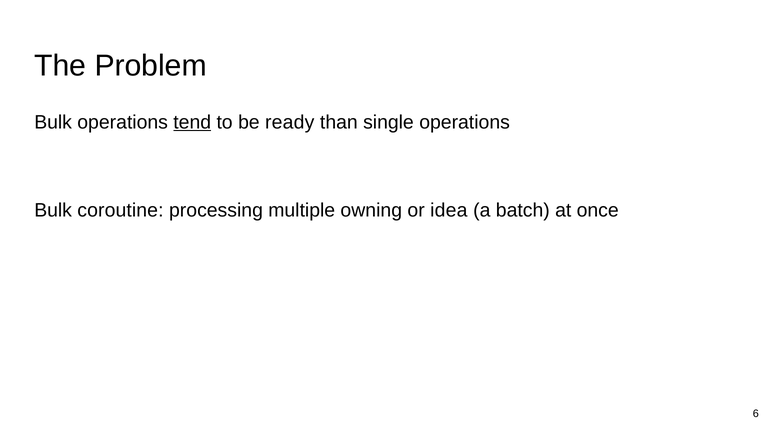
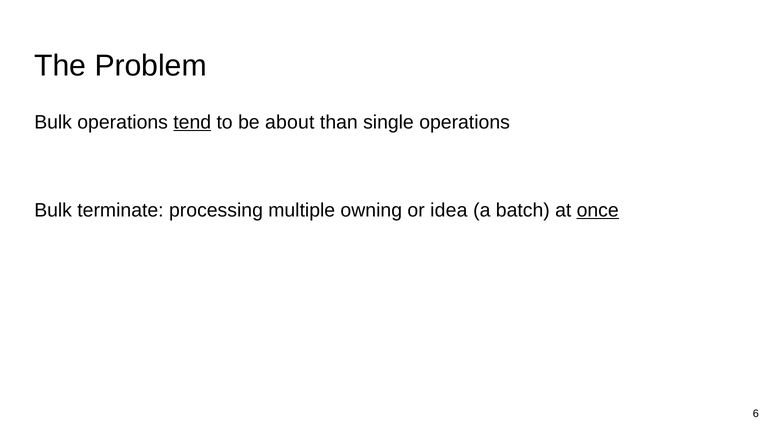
ready: ready -> about
coroutine: coroutine -> terminate
once underline: none -> present
